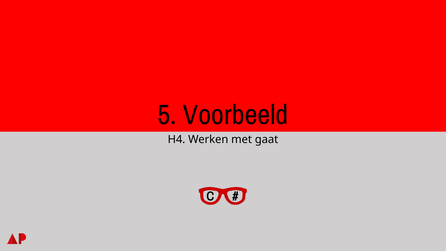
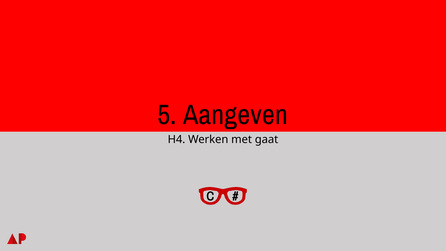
Voorbeeld: Voorbeeld -> Aangeven
